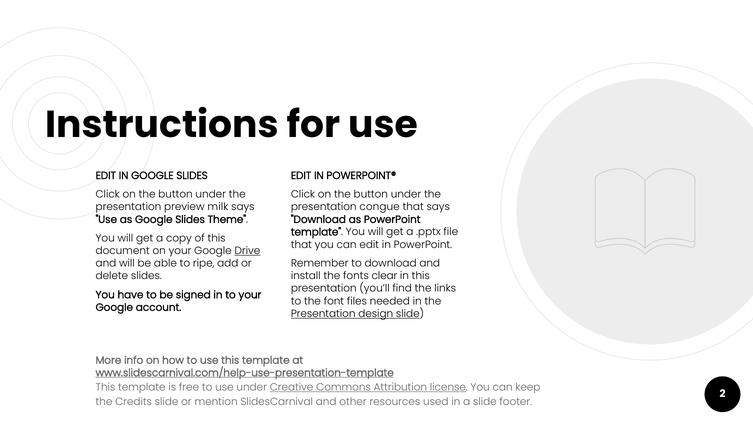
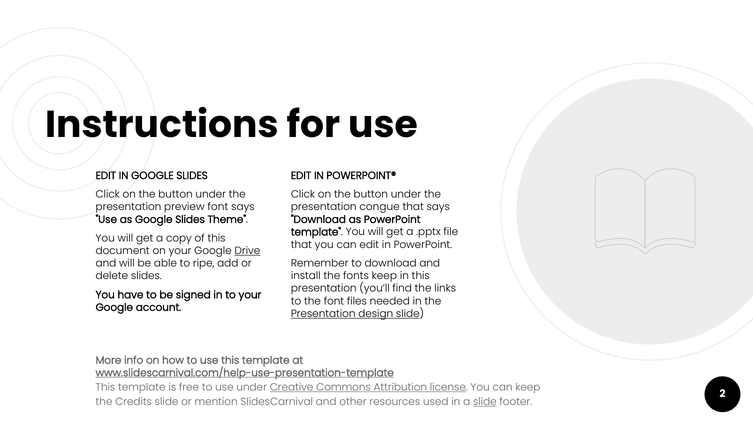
preview milk: milk -> font
fonts clear: clear -> keep
slide at (485, 402) underline: none -> present
